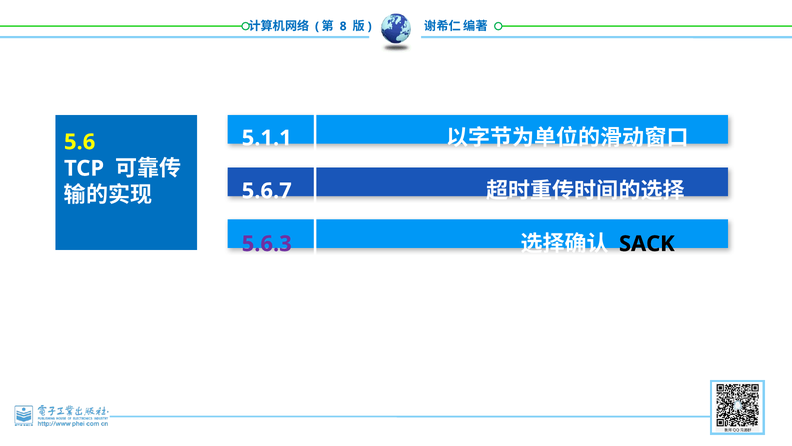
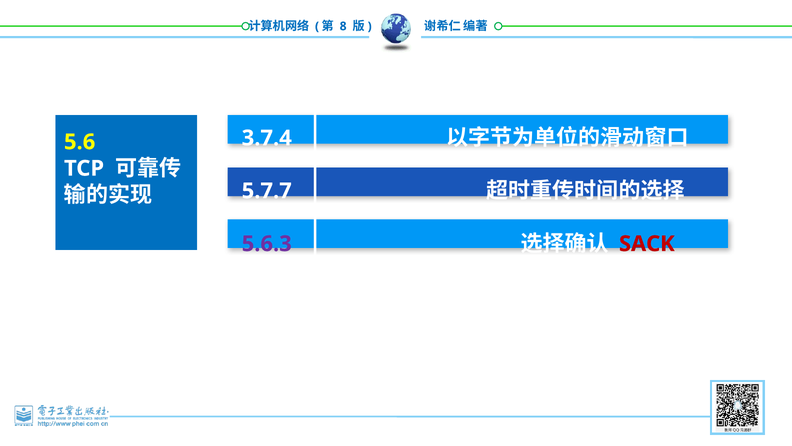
5.1.1: 5.1.1 -> 3.7.4
5.6.7: 5.6.7 -> 5.7.7
SACK colour: black -> red
